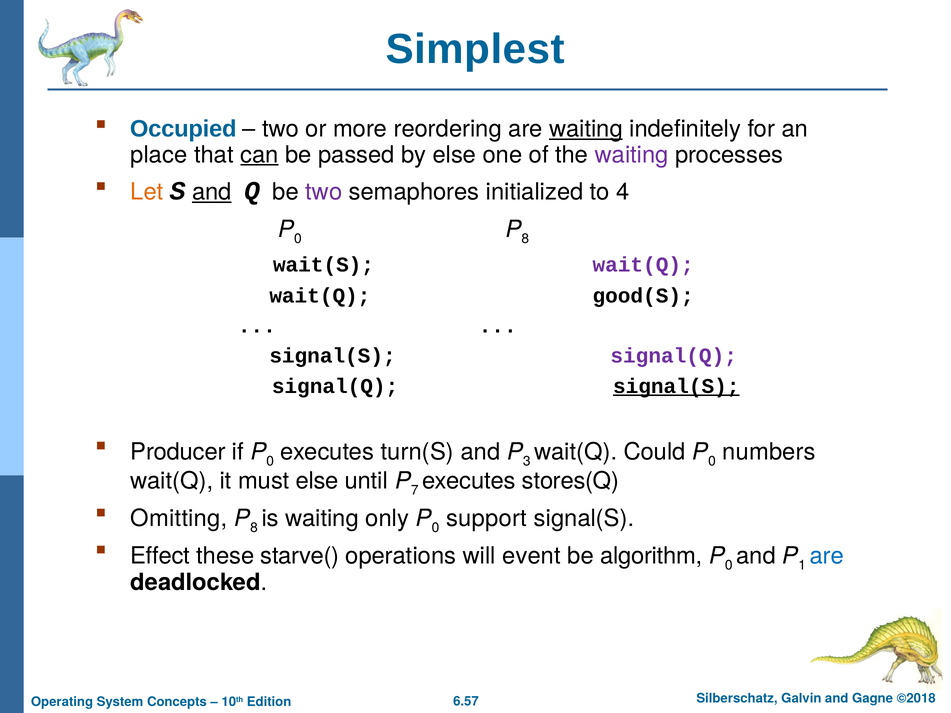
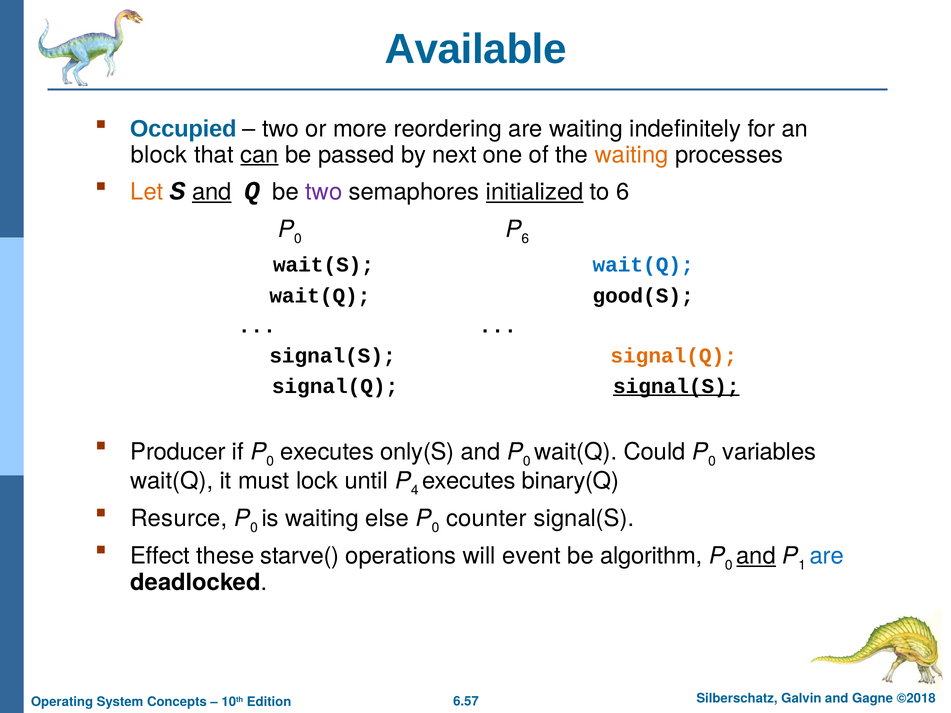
Simplest: Simplest -> Available
waiting at (586, 129) underline: present -> none
place: place -> block
by else: else -> next
waiting at (632, 155) colour: purple -> orange
initialized underline: none -> present
to 4: 4 -> 6
8 at (525, 239): 8 -> 6
wait(Q at (643, 265) colour: purple -> blue
signal(Q at (674, 356) colour: purple -> orange
turn(S: turn(S -> only(S
3 at (527, 461): 3 -> 0
numbers: numbers -> variables
must else: else -> lock
7: 7 -> 4
stores(Q: stores(Q -> binary(Q
Omitting: Omitting -> Resurce
8 at (254, 528): 8 -> 0
only: only -> else
support: support -> counter
and at (756, 556) underline: none -> present
